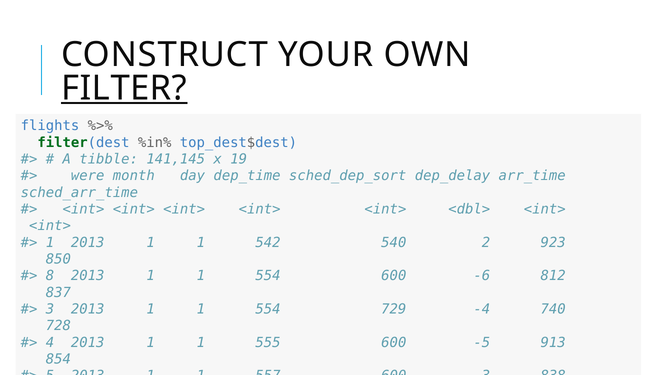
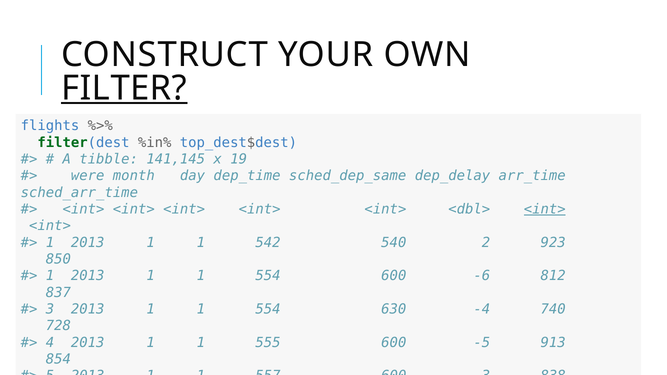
sched_dep_sort: sched_dep_sort -> sched_dep_same
<int> at (545, 209) underline: none -> present
8 at (50, 276): 8 -> 1
729: 729 -> 630
